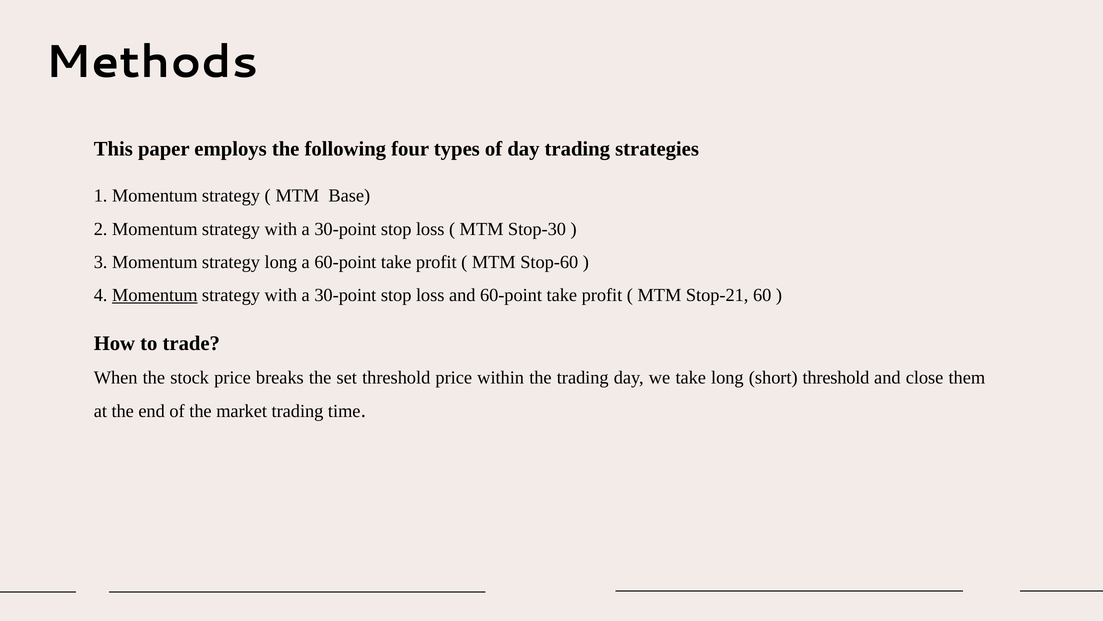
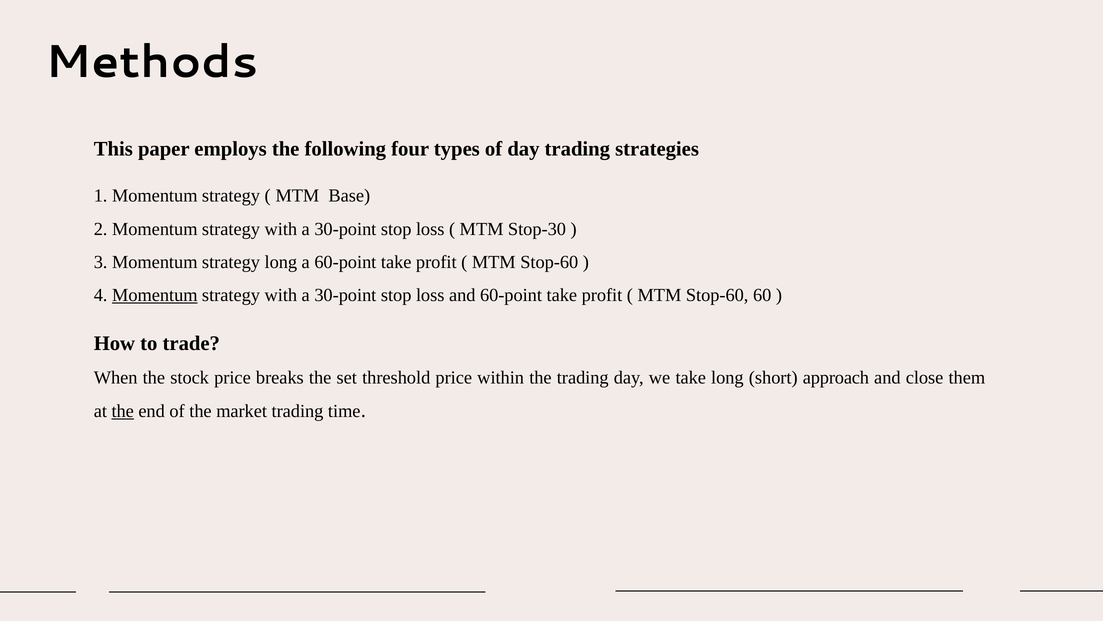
Stop-21 at (717, 295): Stop-21 -> Stop-60
short threshold: threshold -> approach
the at (123, 411) underline: none -> present
